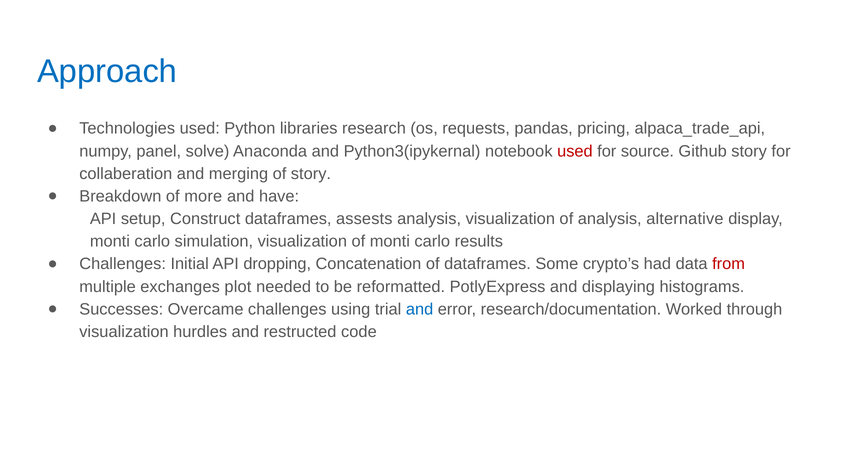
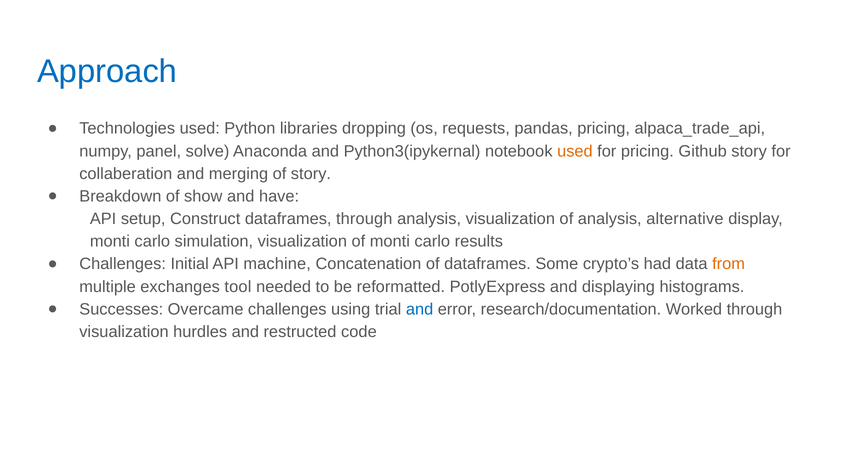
research: research -> dropping
used at (575, 151) colour: red -> orange
for source: source -> pricing
more: more -> show
dataframes assests: assests -> through
dropping: dropping -> machine
from colour: red -> orange
plot: plot -> tool
